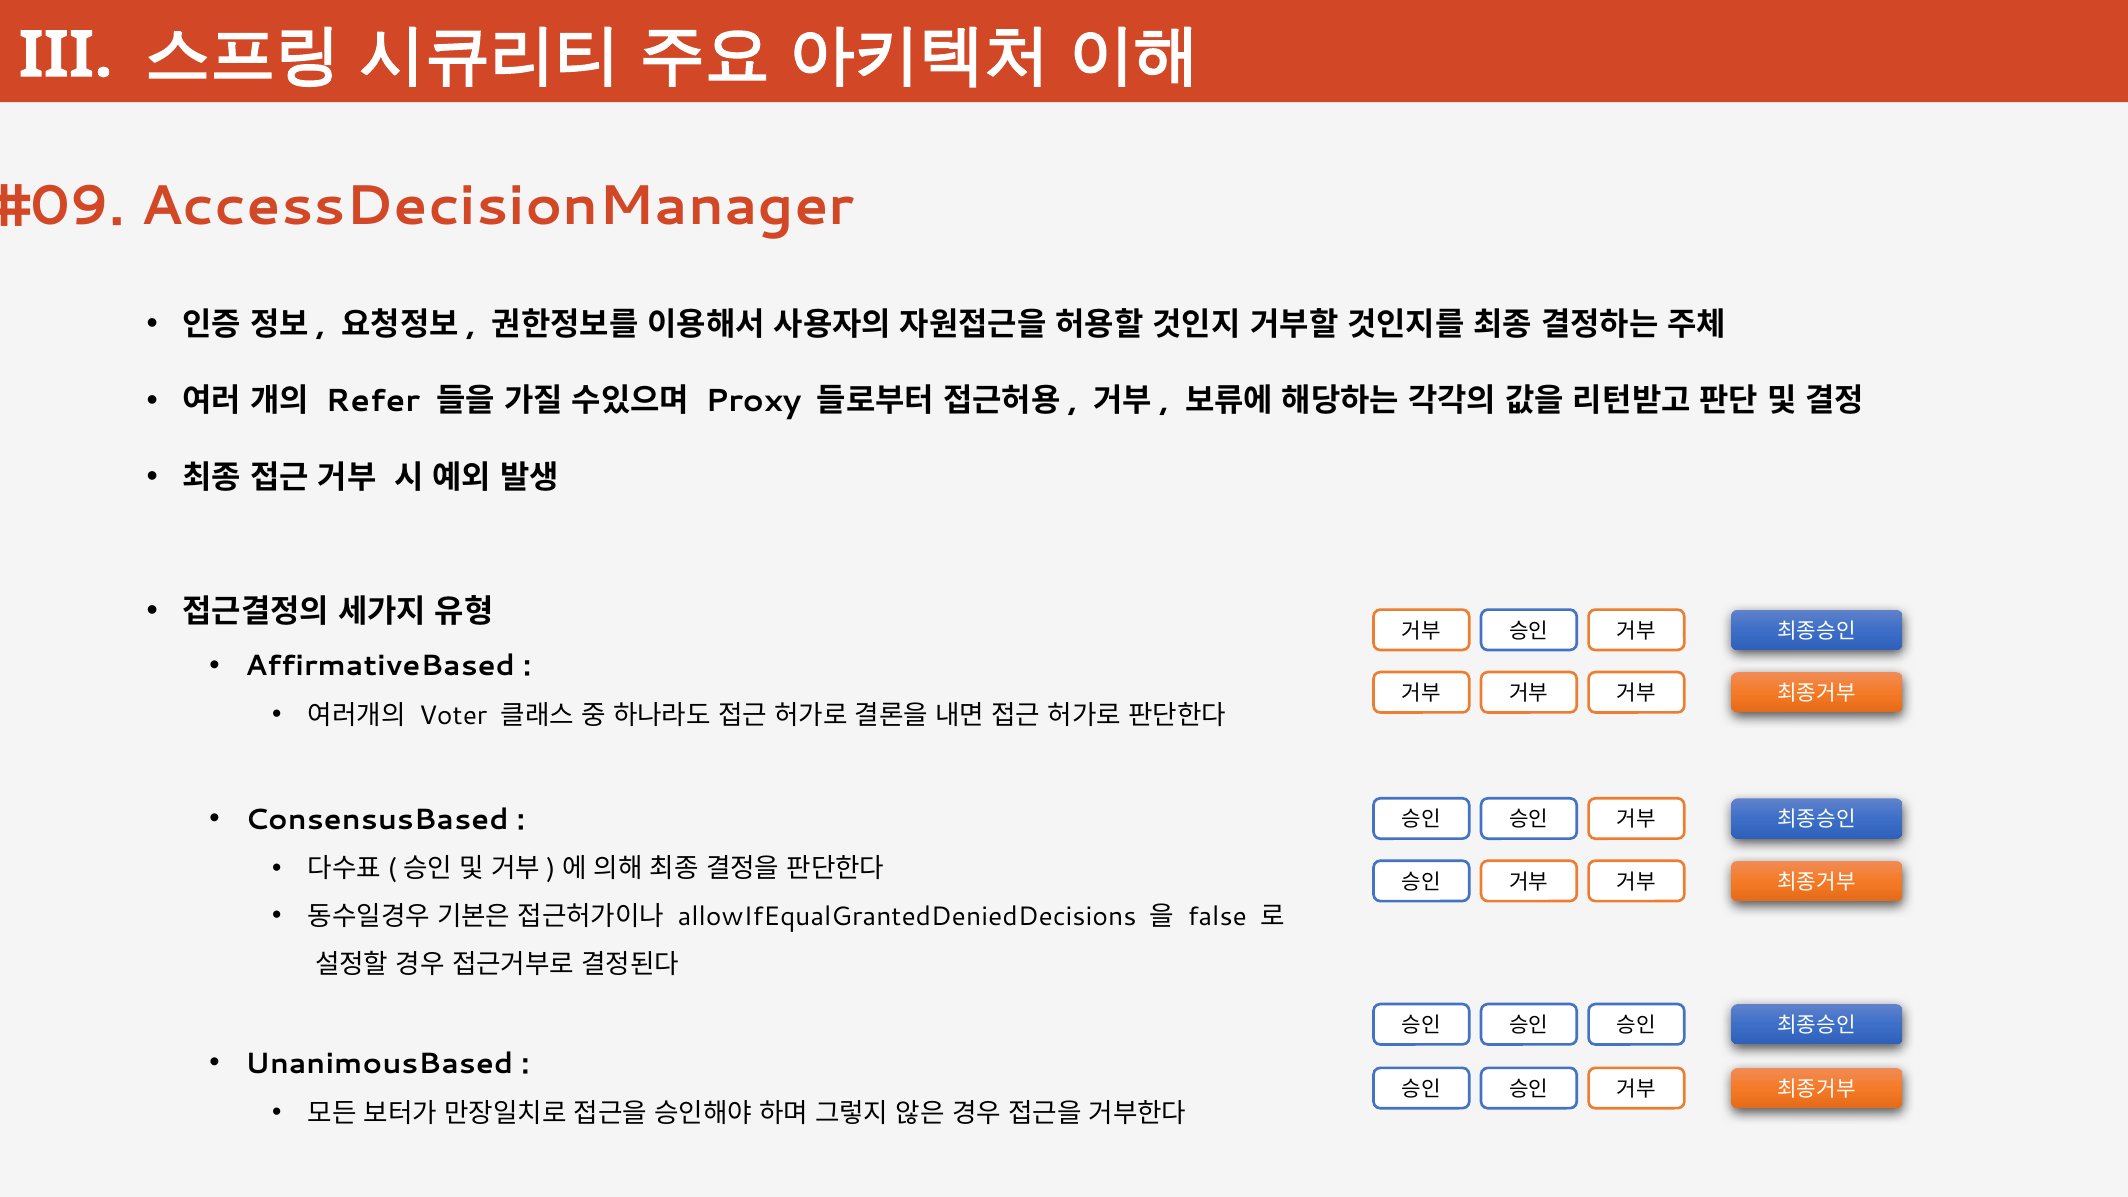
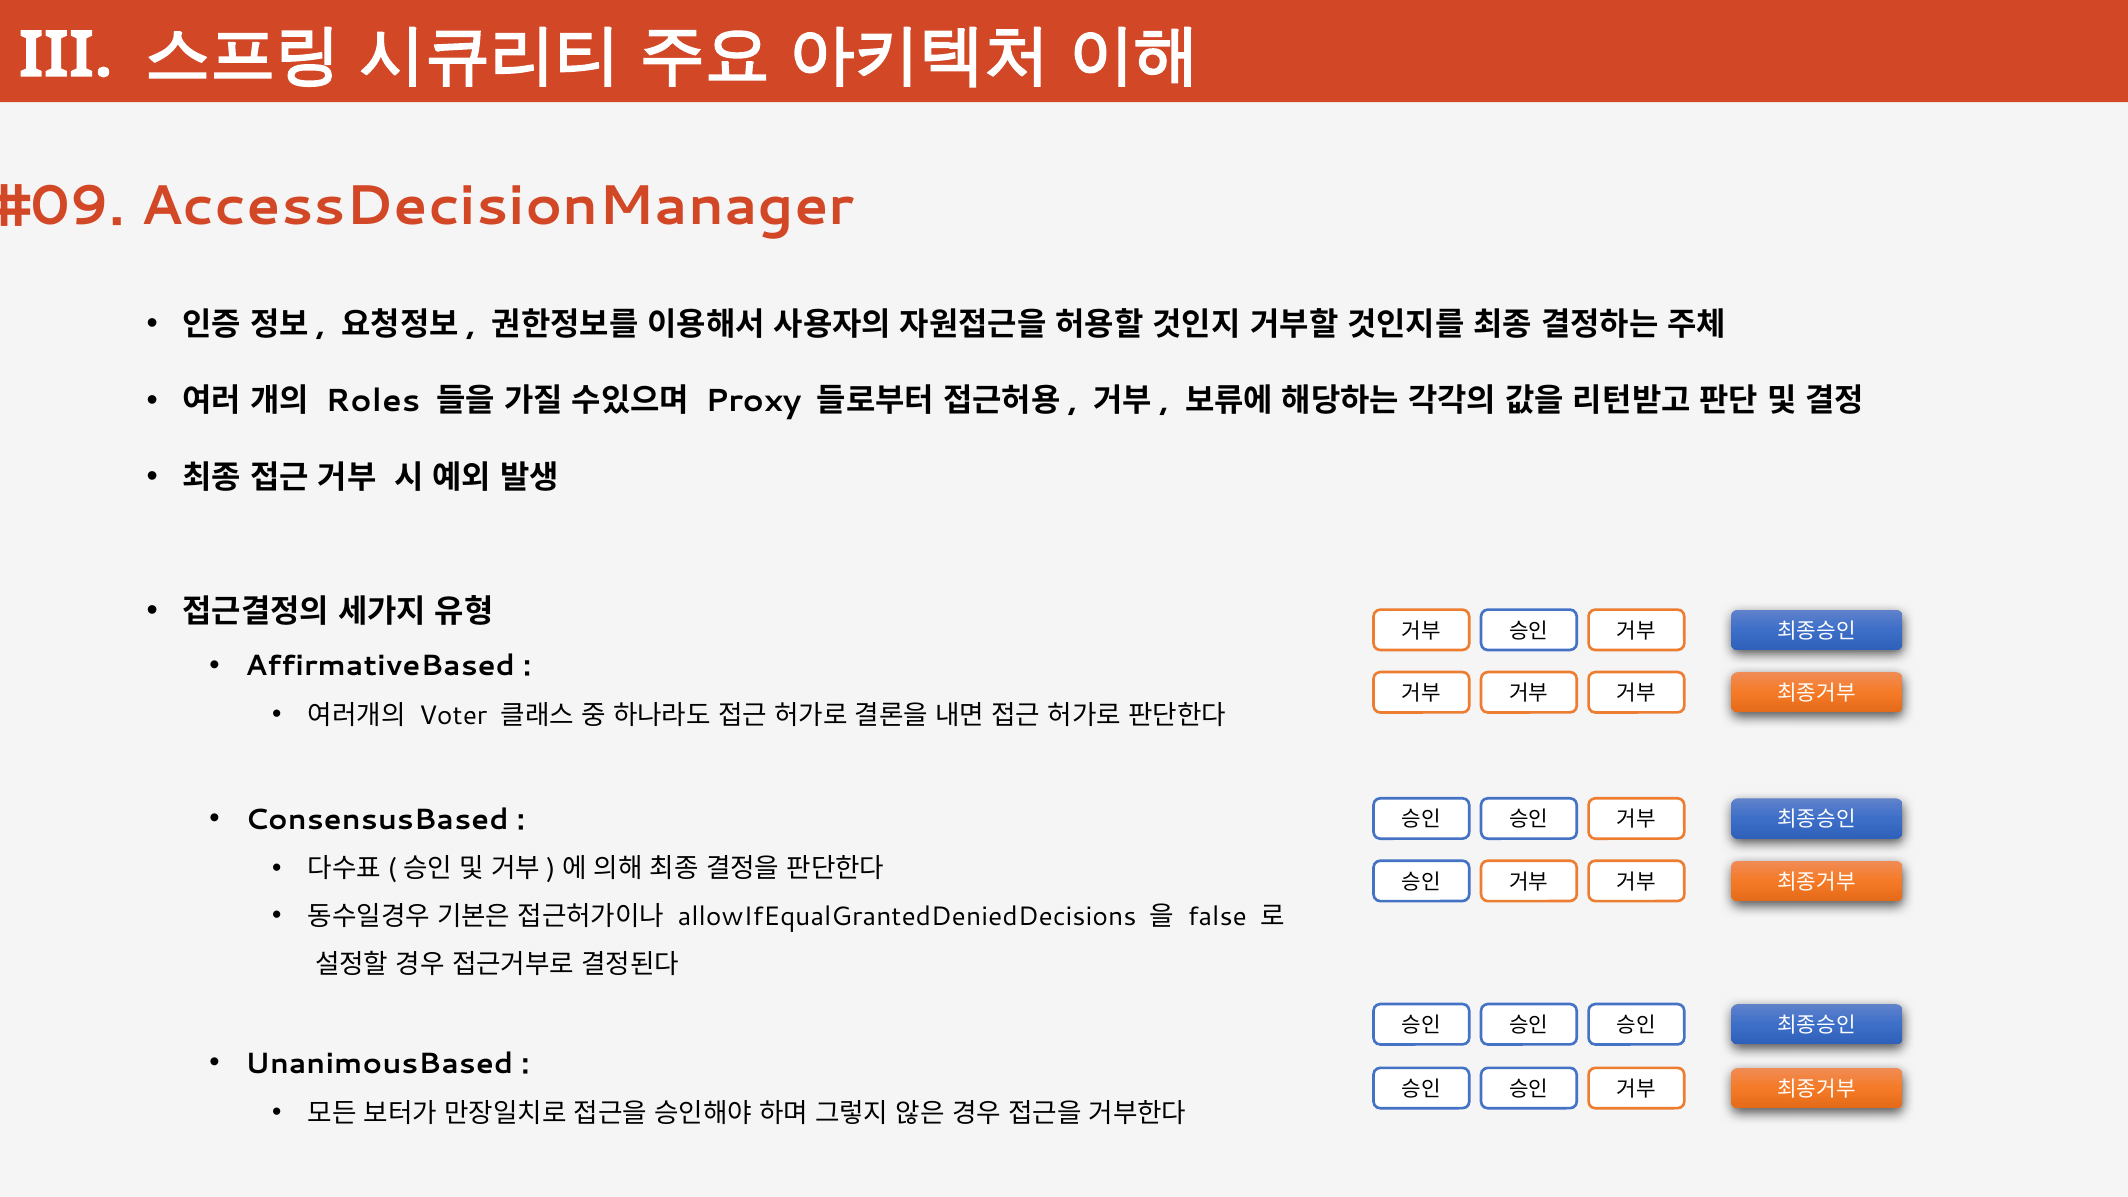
Refer: Refer -> Roles
